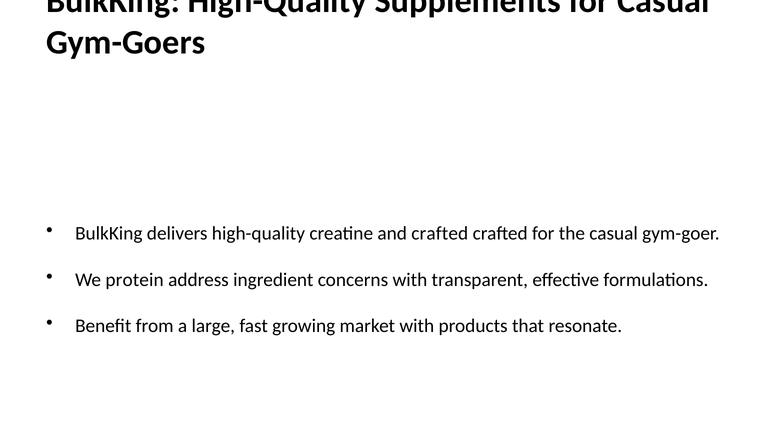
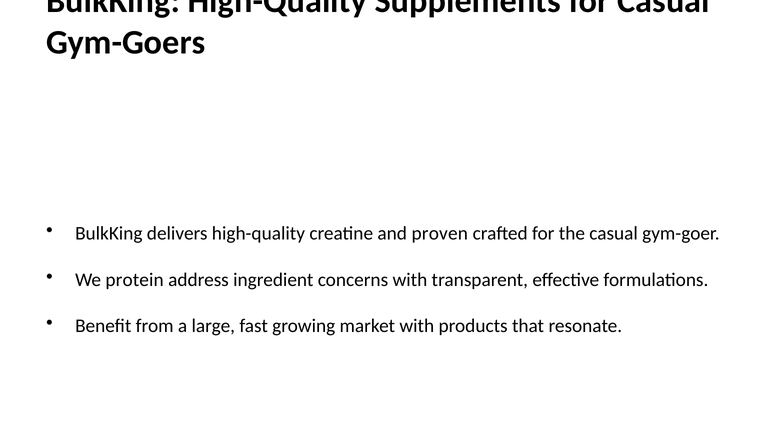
and crafted: crafted -> proven
